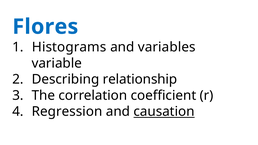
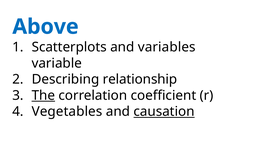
Flores: Flores -> Above
Histograms: Histograms -> Scatterplots
The underline: none -> present
Regression: Regression -> Vegetables
